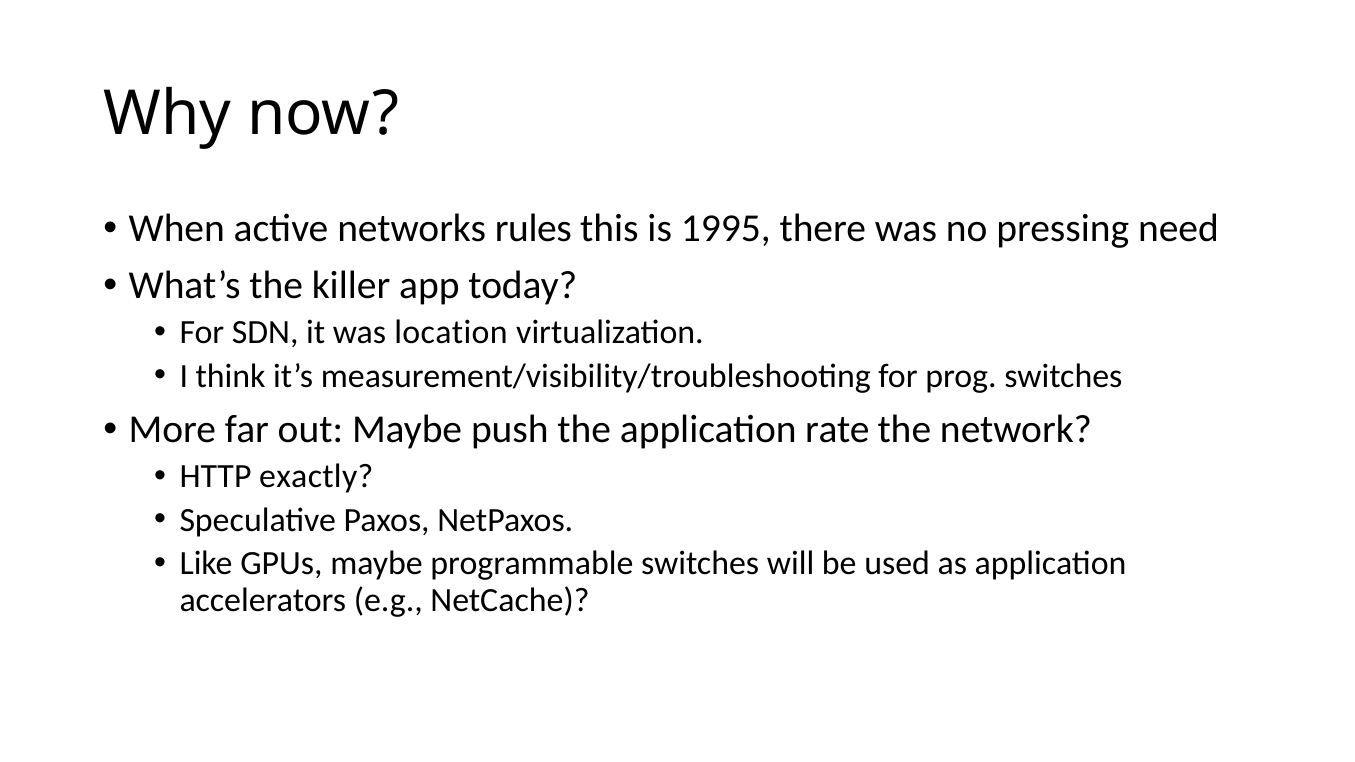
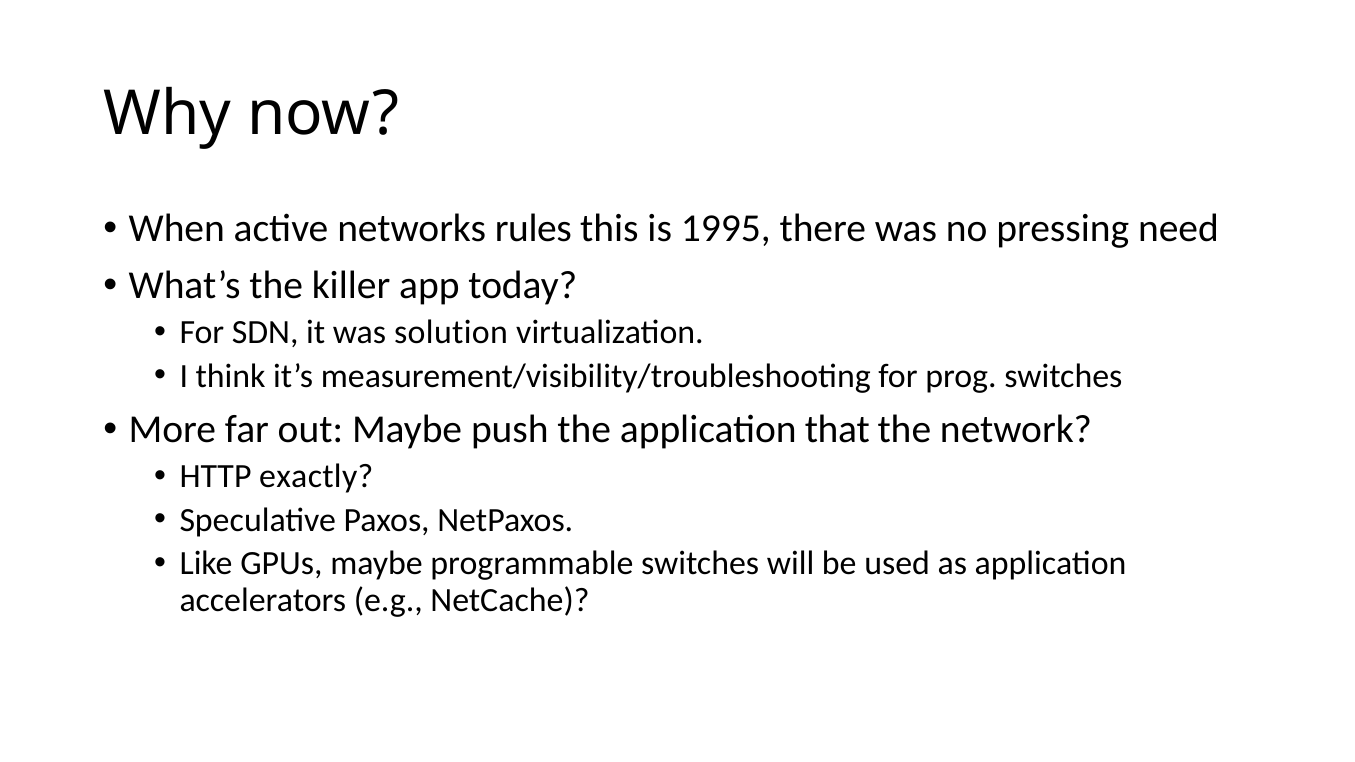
location: location -> solution
rate: rate -> that
